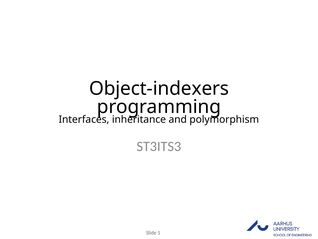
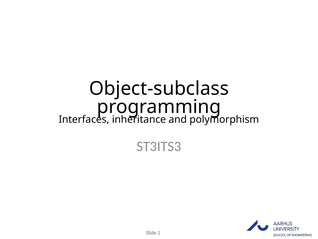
Object-indexers: Object-indexers -> Object-subclass
